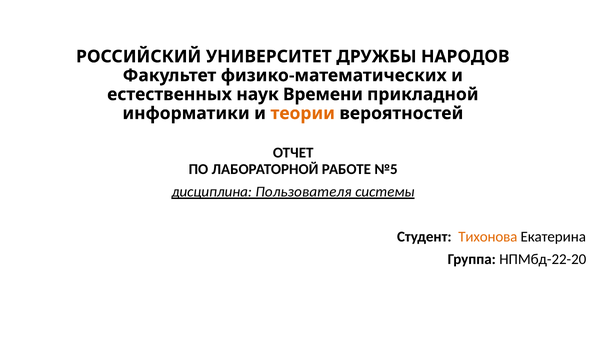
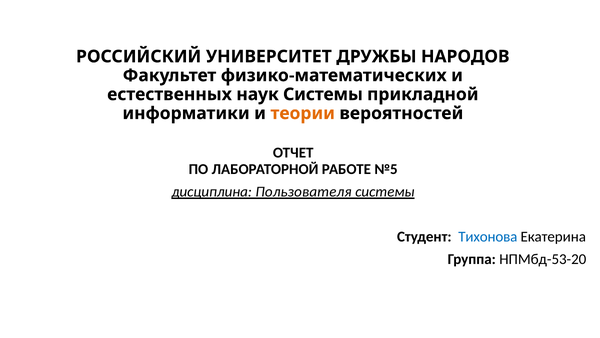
наук Времени: Времени -> Системы
Тихонова colour: orange -> blue
НПМбд-22-20: НПМбд-22-20 -> НПМбд-53-20
